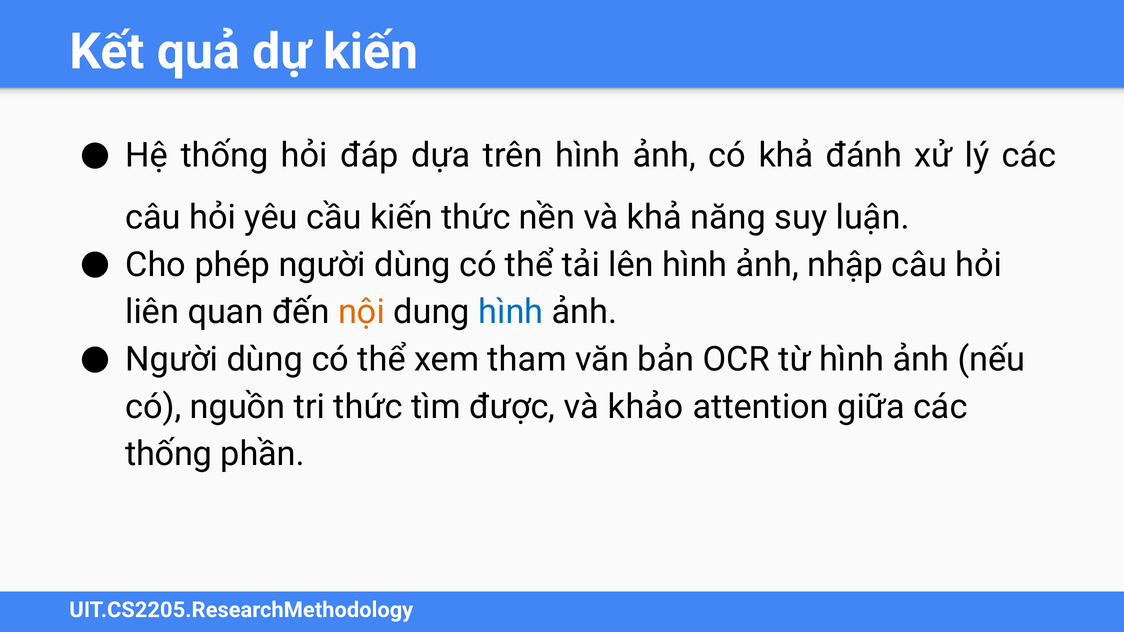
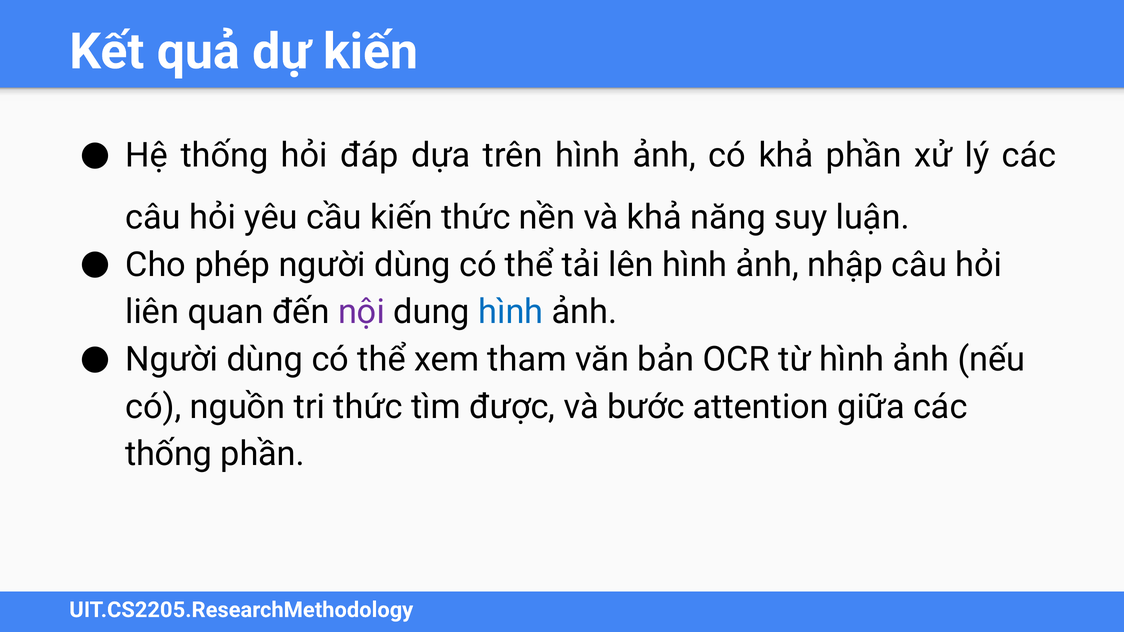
khả đánh: đánh -> phần
nội colour: orange -> purple
khảo: khảo -> bước
